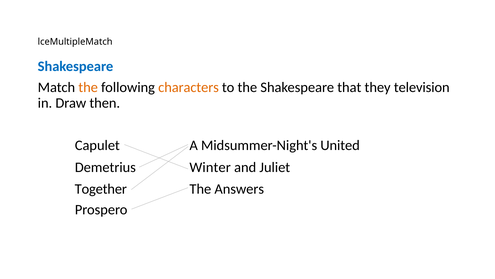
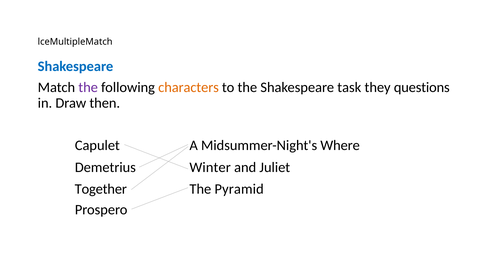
the at (88, 87) colour: orange -> purple
that: that -> task
television: television -> questions
United: United -> Where
Answers: Answers -> Pyramid
